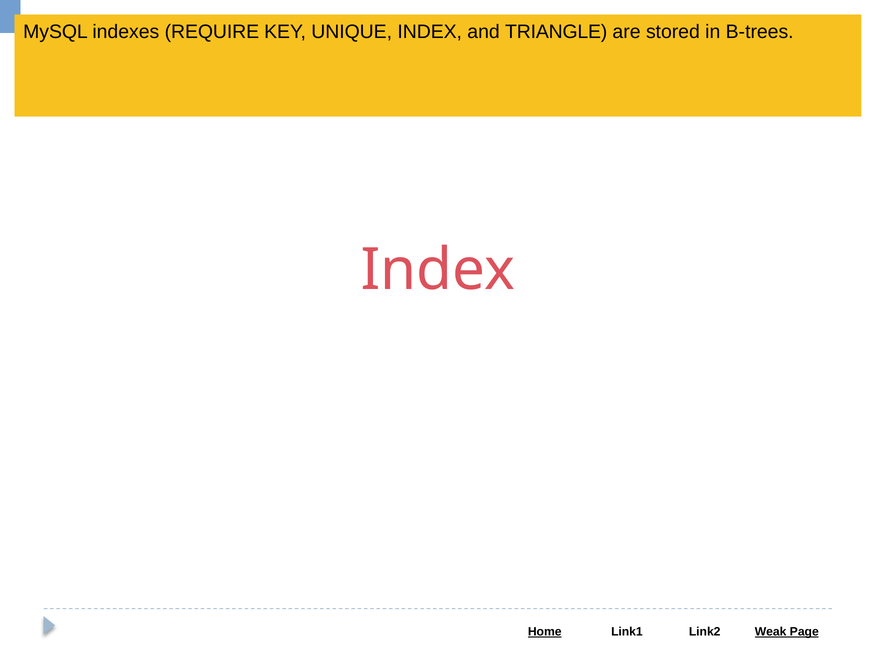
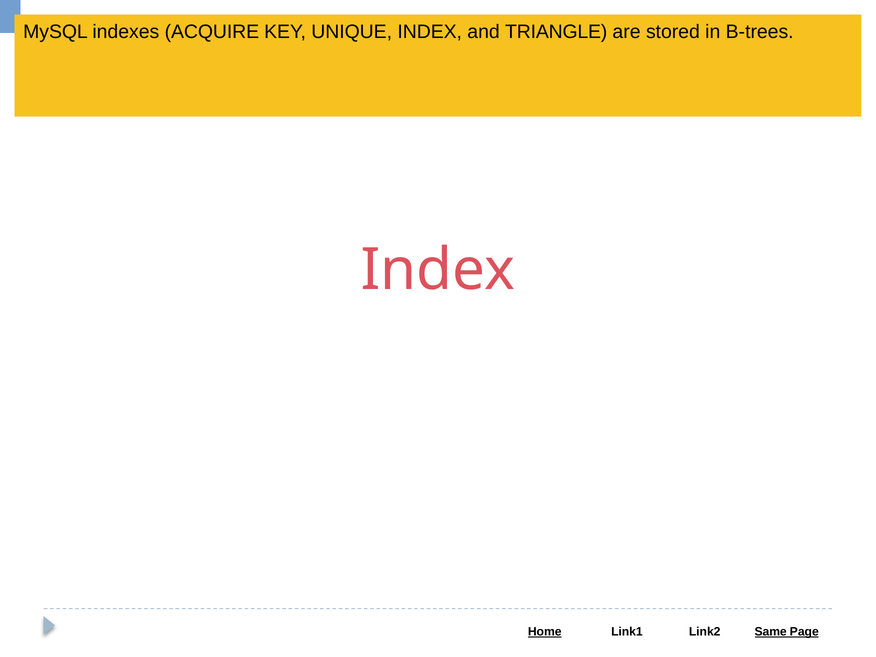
REQUIRE: REQUIRE -> ACQUIRE
Weak: Weak -> Same
